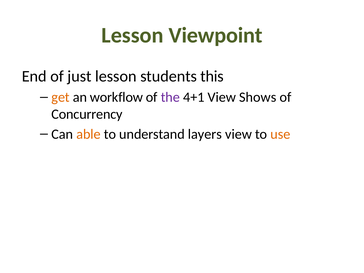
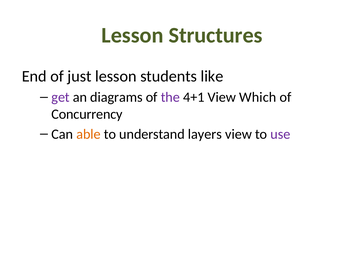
Viewpoint: Viewpoint -> Structures
this: this -> like
get colour: orange -> purple
workflow: workflow -> diagrams
Shows: Shows -> Which
use colour: orange -> purple
